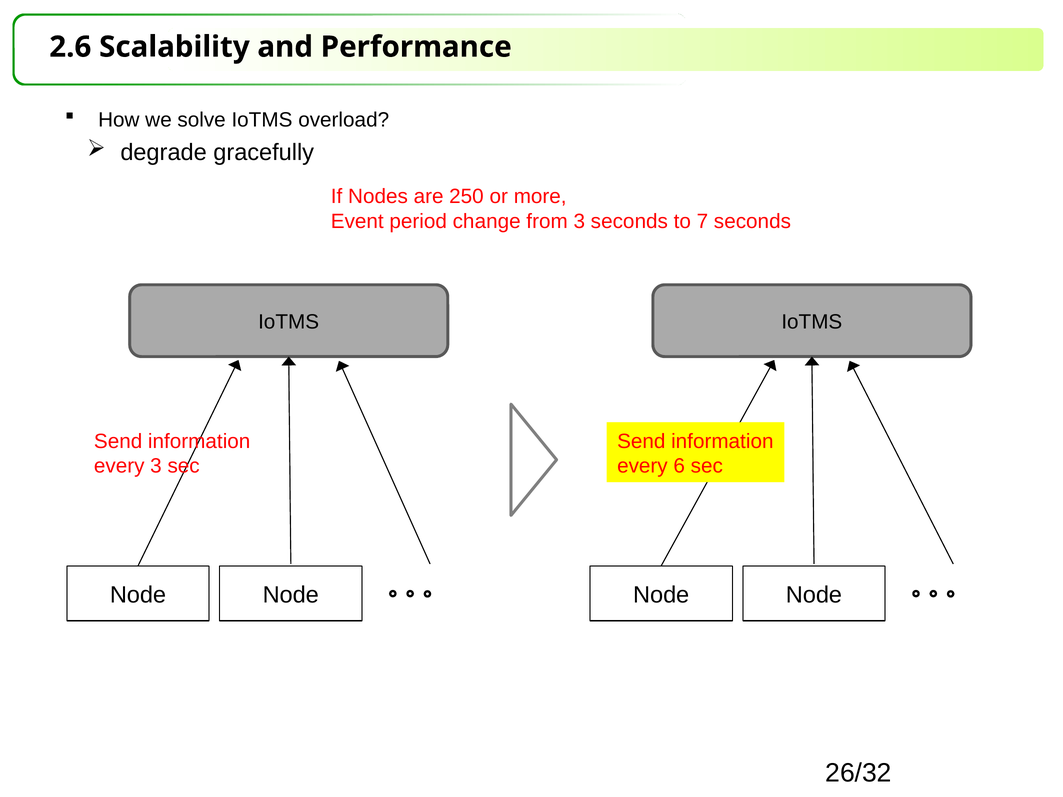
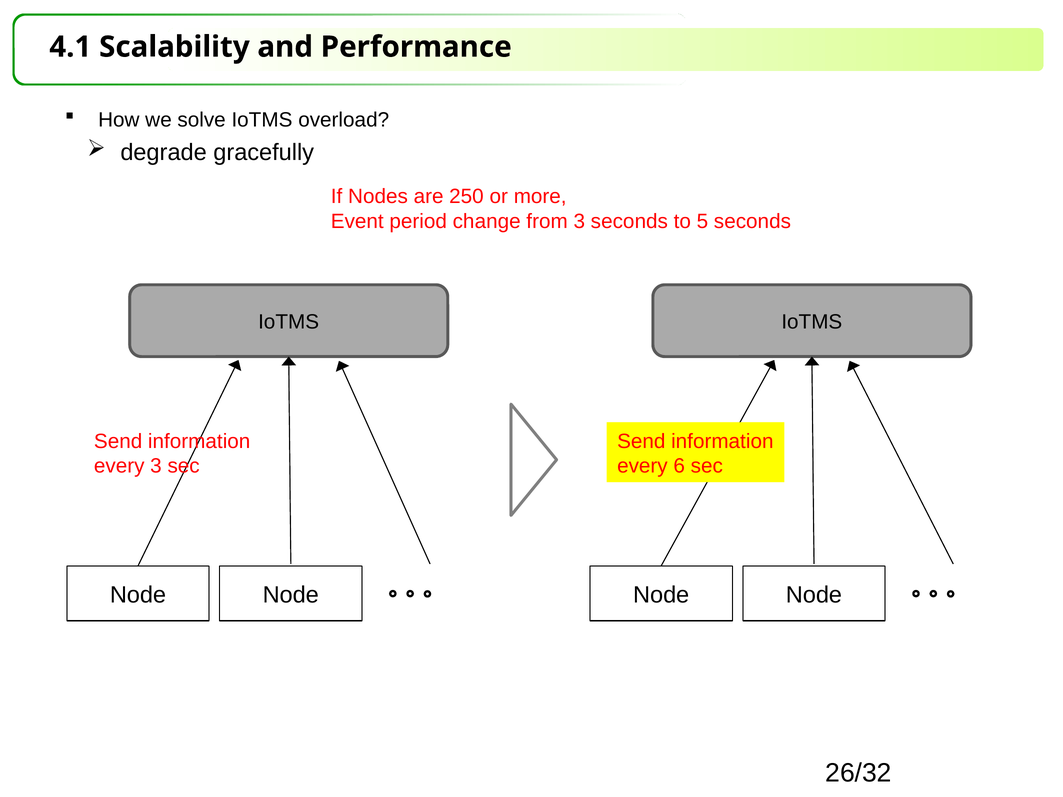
2.6: 2.6 -> 4.1
7: 7 -> 5
